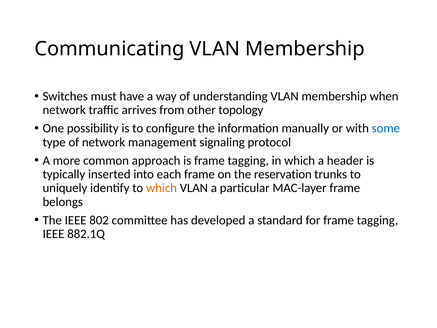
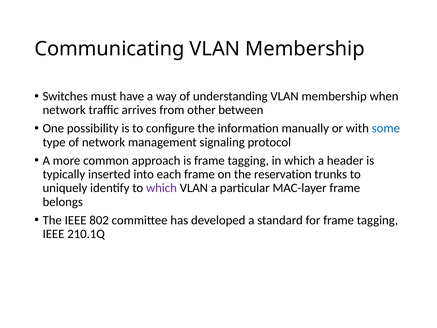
topology: topology -> between
which at (162, 188) colour: orange -> purple
882.1Q: 882.1Q -> 210.1Q
